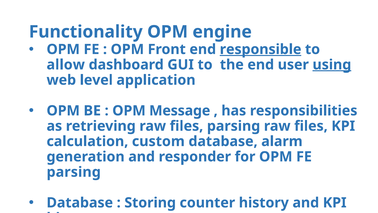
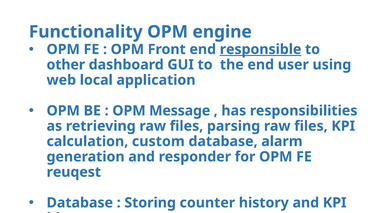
allow: allow -> other
using underline: present -> none
level: level -> local
parsing at (74, 172): parsing -> reuqest
